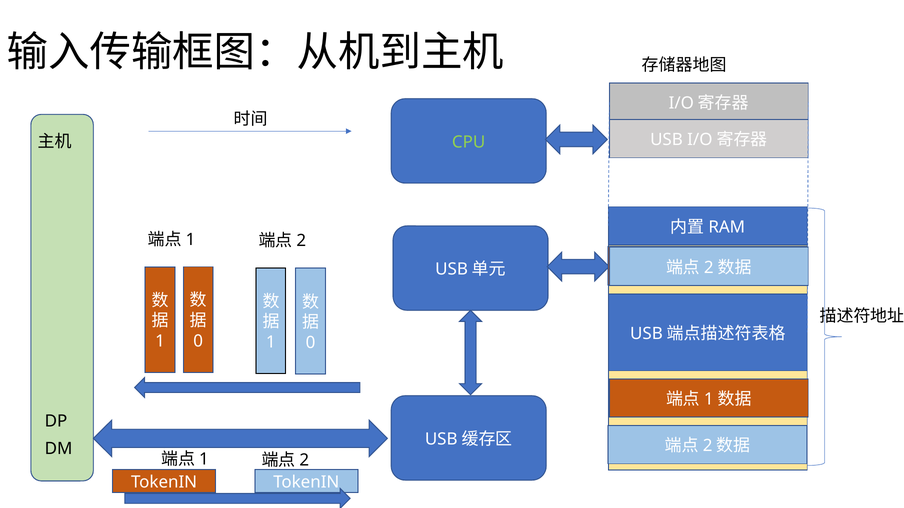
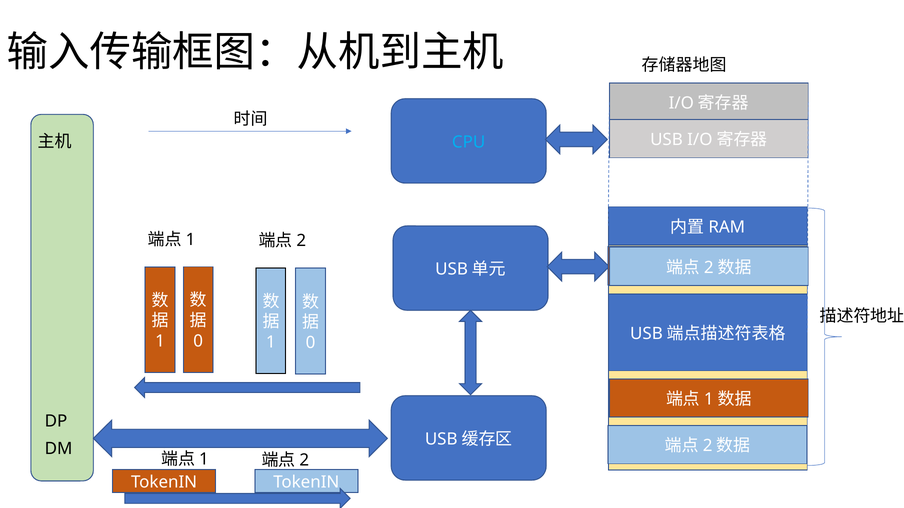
CPU colour: light green -> light blue
